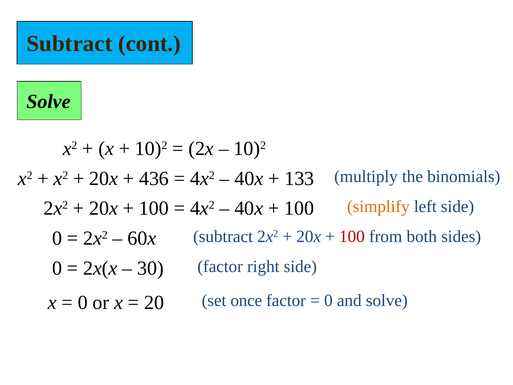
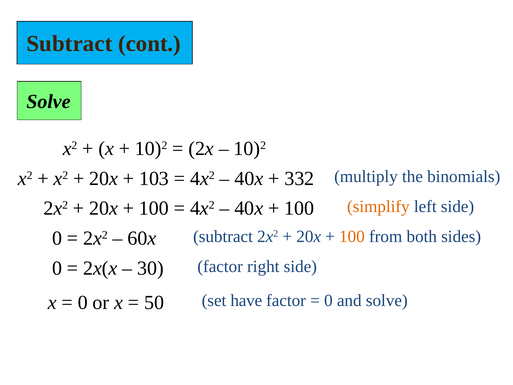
436: 436 -> 103
133: 133 -> 332
100 at (352, 236) colour: red -> orange
20: 20 -> 50
once: once -> have
